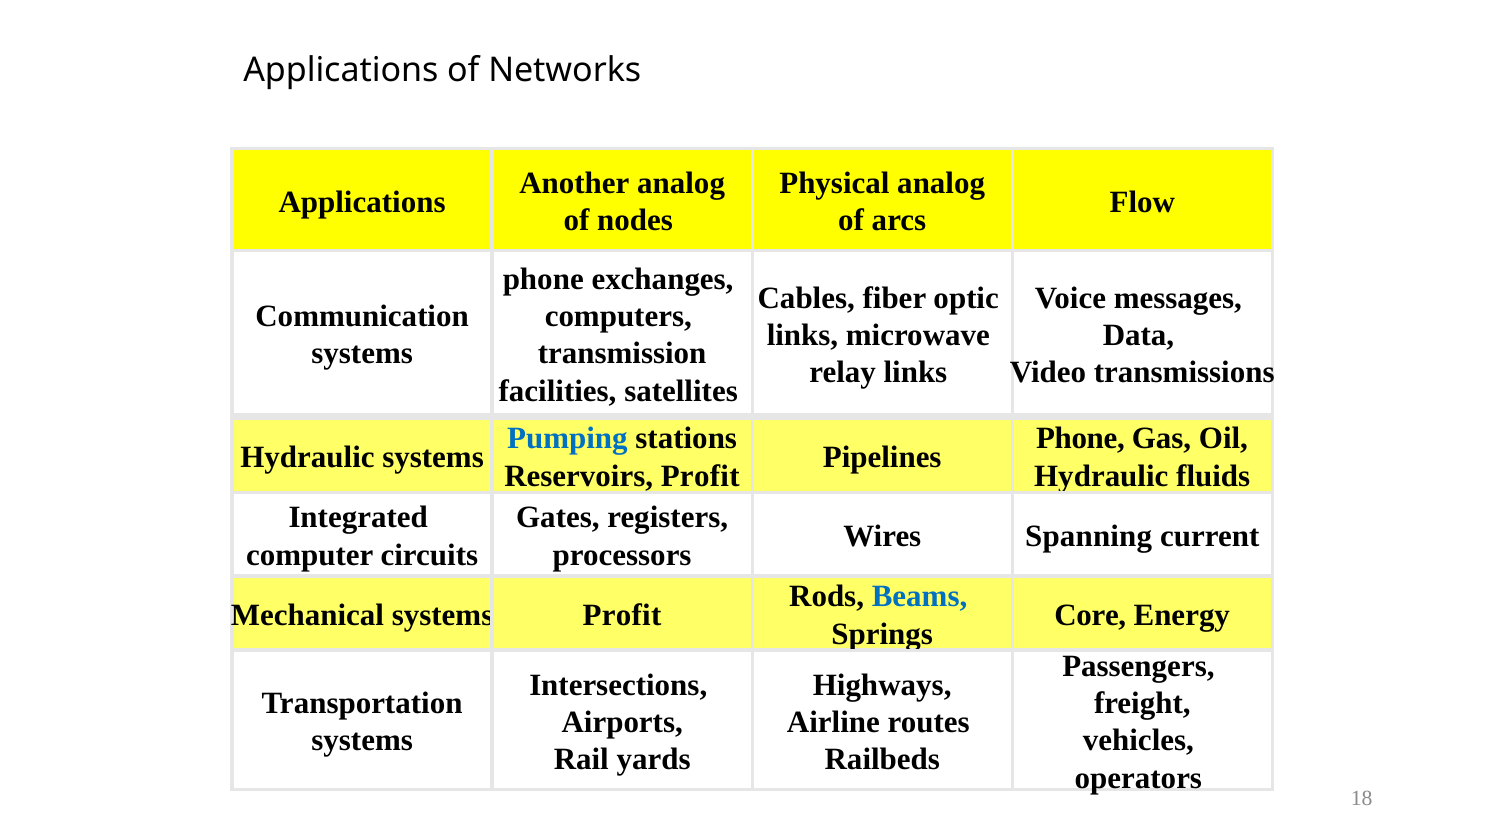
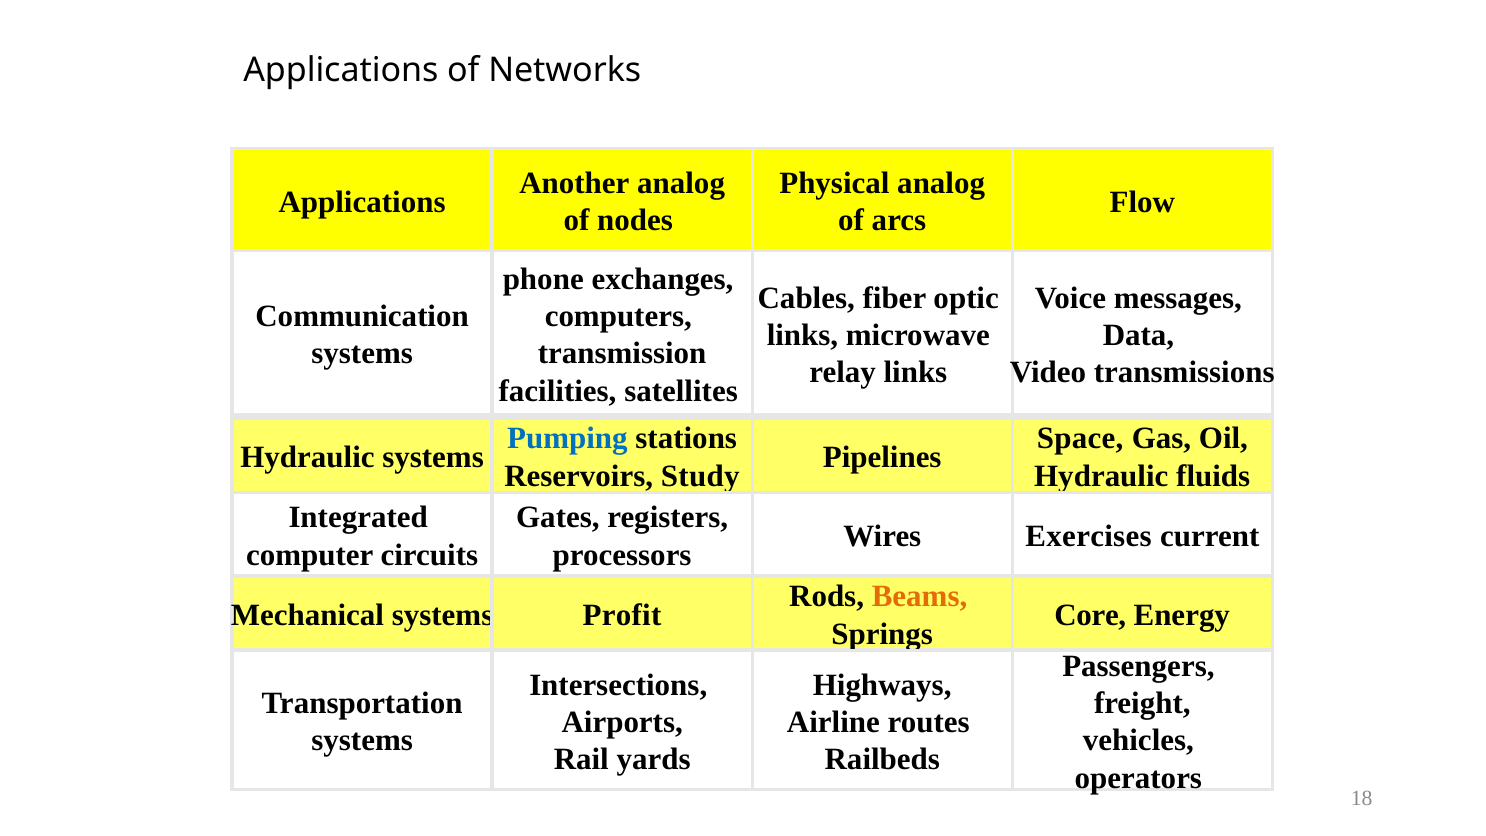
Phone at (1080, 439): Phone -> Space
Reservoirs Profit: Profit -> Study
Spanning: Spanning -> Exercises
Beams colour: blue -> orange
